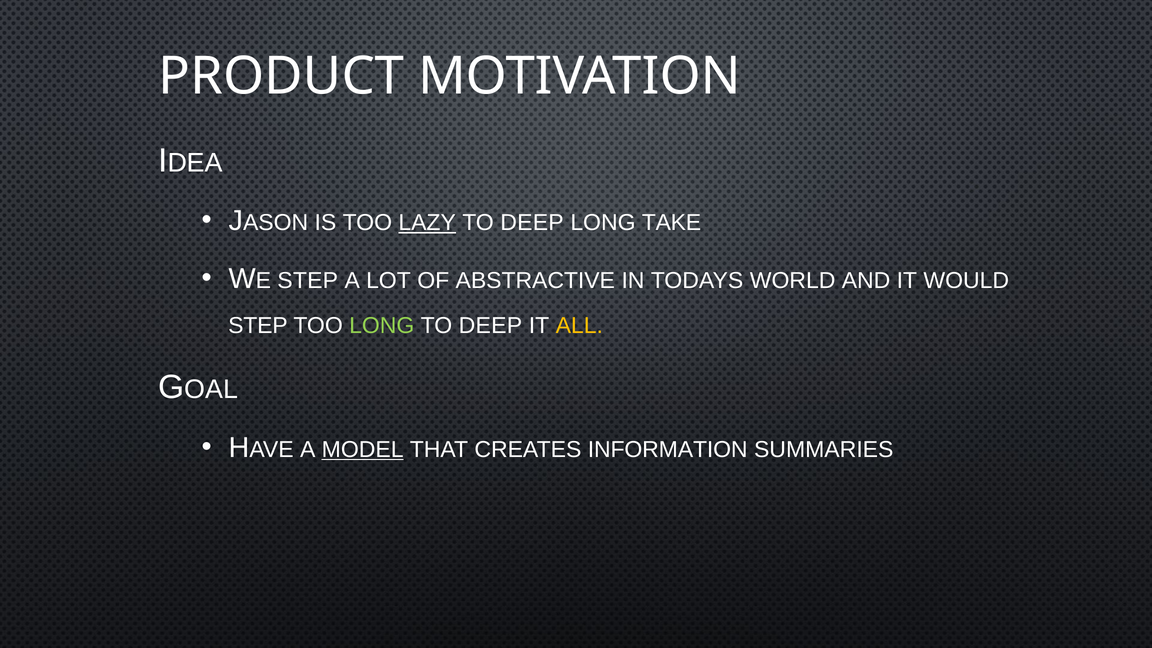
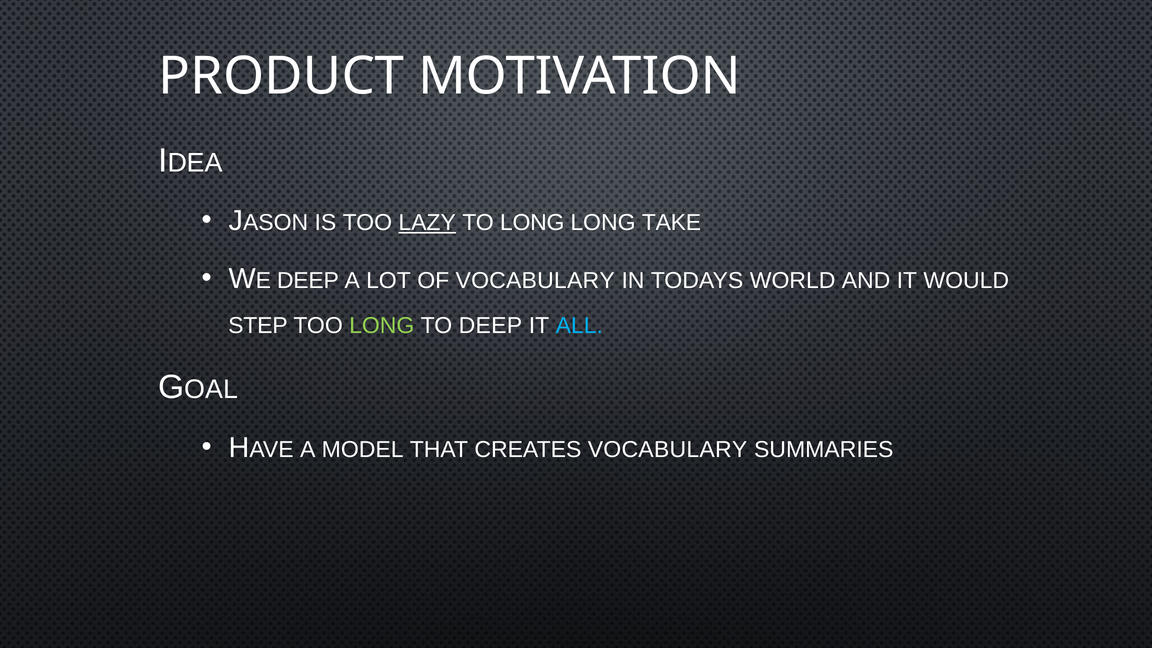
DEEP at (532, 223): DEEP -> LONG
STEP at (308, 281): STEP -> DEEP
OF ABSTRACTIVE: ABSTRACTIVE -> VOCABULARY
ALL colour: yellow -> light blue
MODEL underline: present -> none
CREATES INFORMATION: INFORMATION -> VOCABULARY
